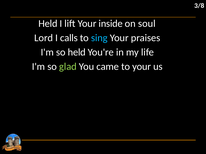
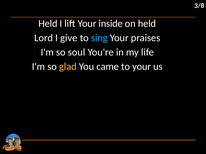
on soul: soul -> held
calls: calls -> give
so held: held -> soul
glad colour: light green -> yellow
